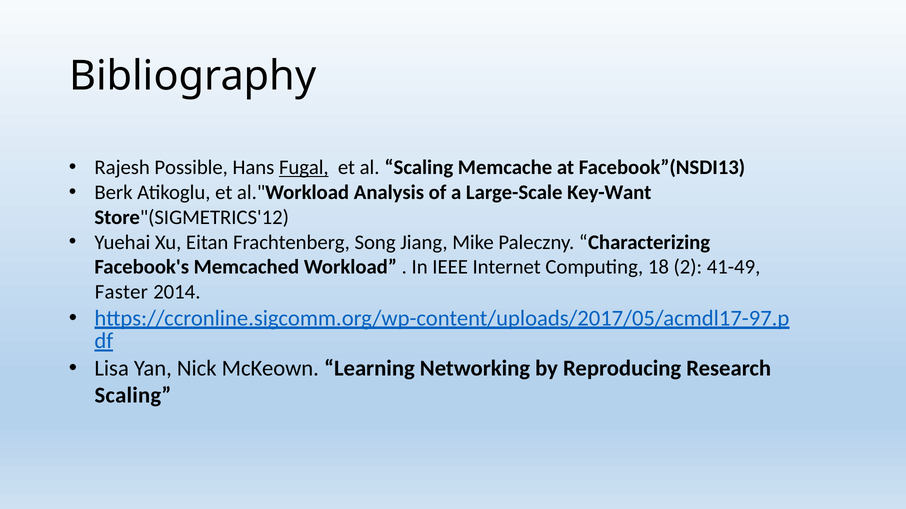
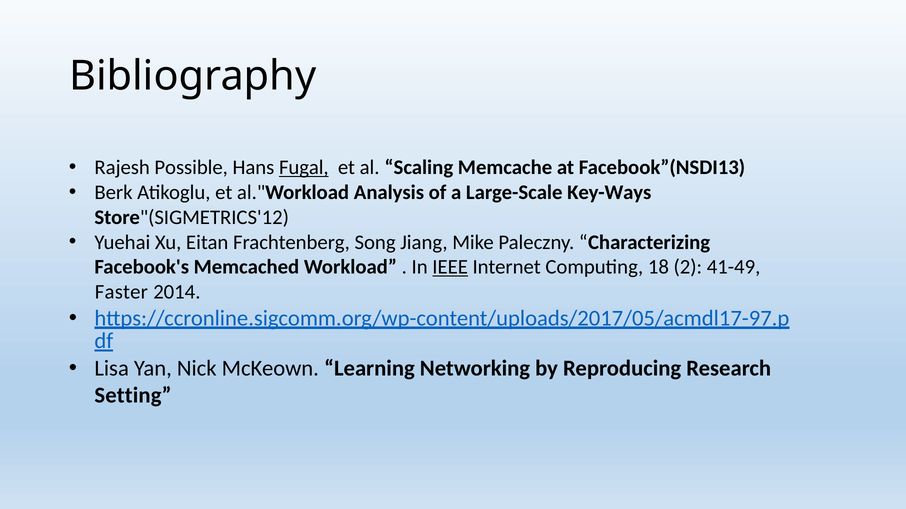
Key-Want: Key-Want -> Key-Ways
IEEE underline: none -> present
Scaling at (133, 396): Scaling -> Setting
